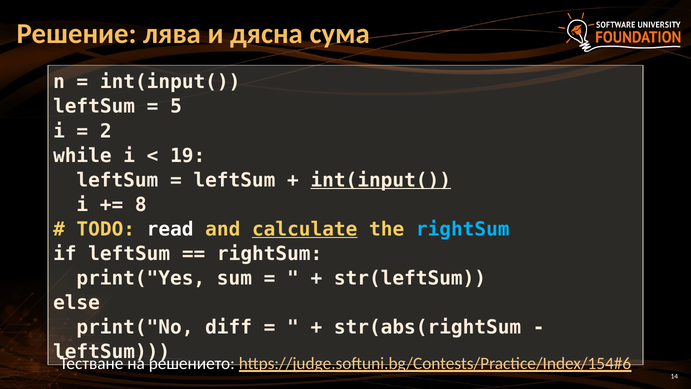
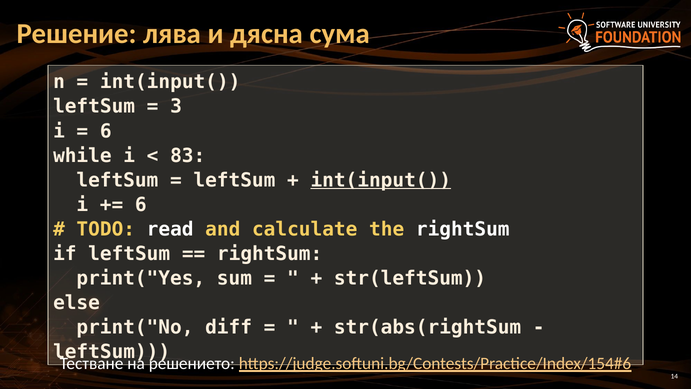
5: 5 -> 3
2 at (106, 131): 2 -> 6
19: 19 -> 83
8 at (141, 205): 8 -> 6
calculate underline: present -> none
rightSum at (463, 229) colour: light blue -> white
